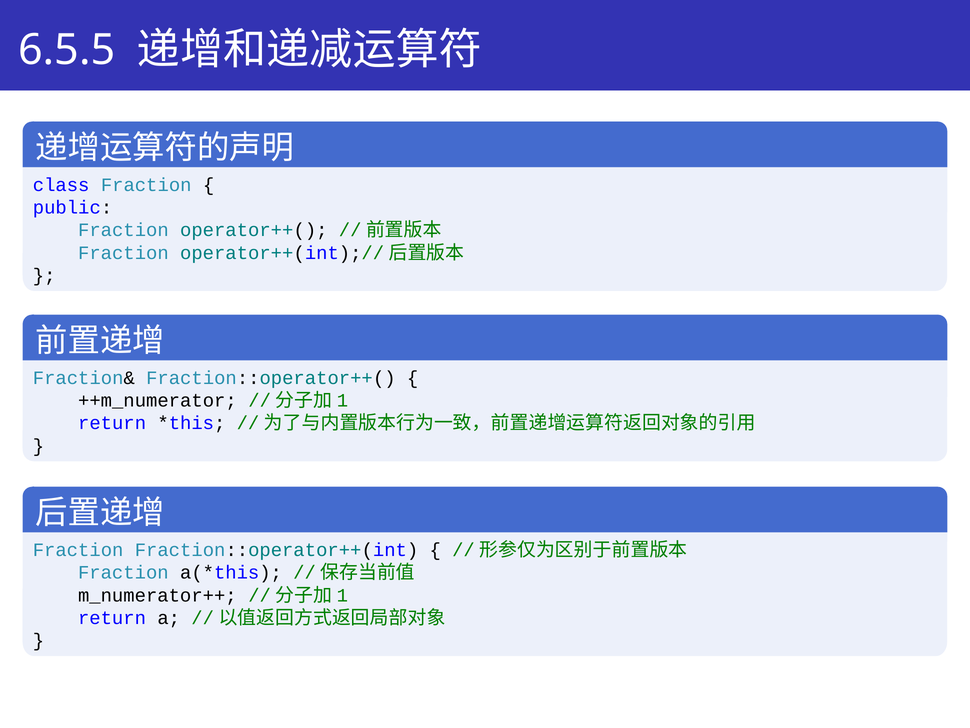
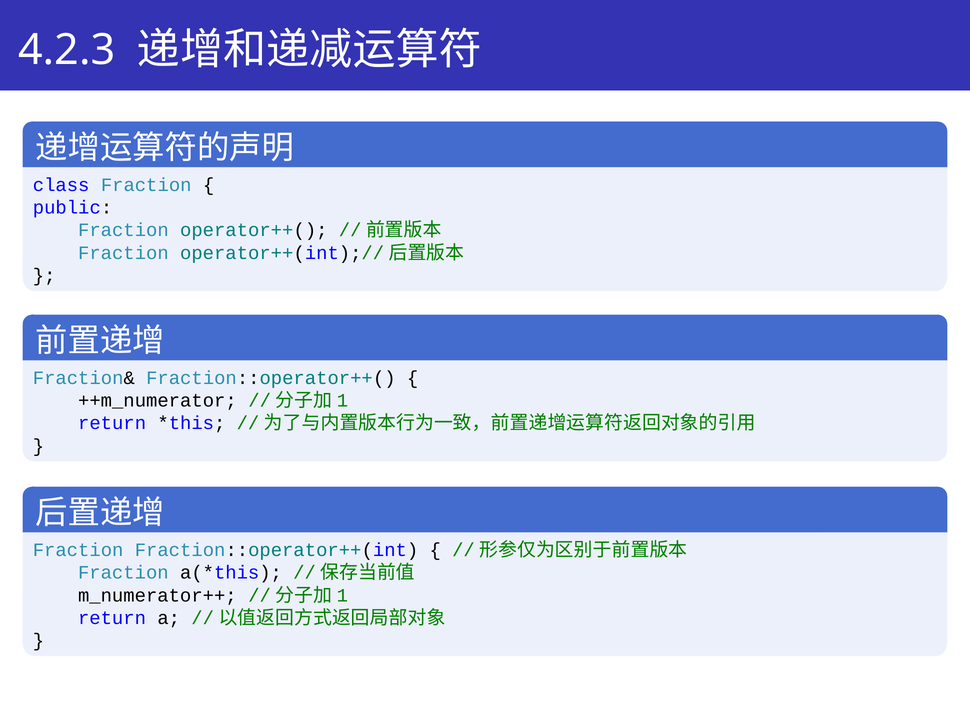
6.5.5: 6.5.5 -> 4.2.3
